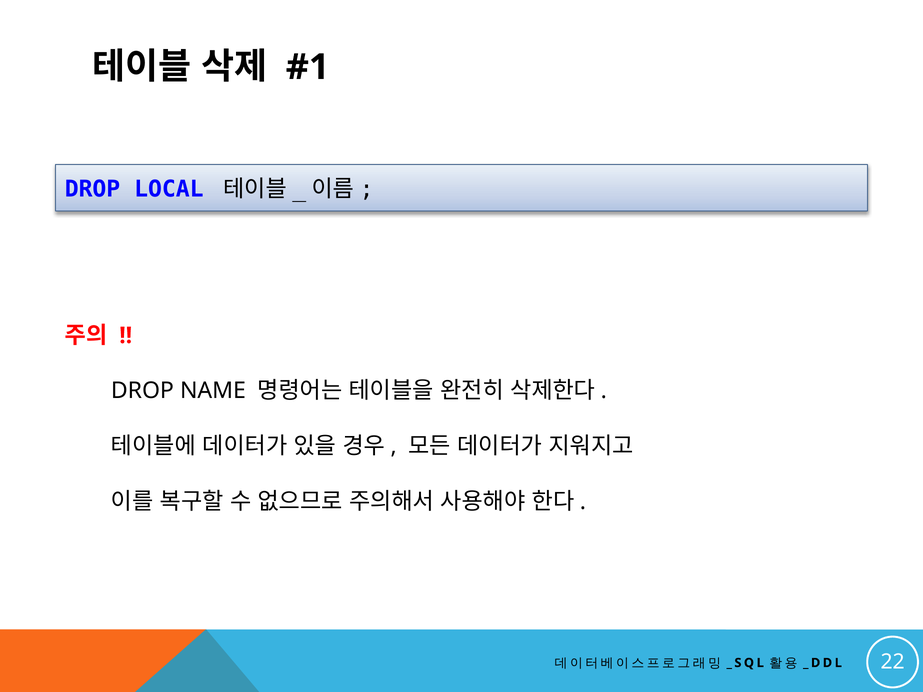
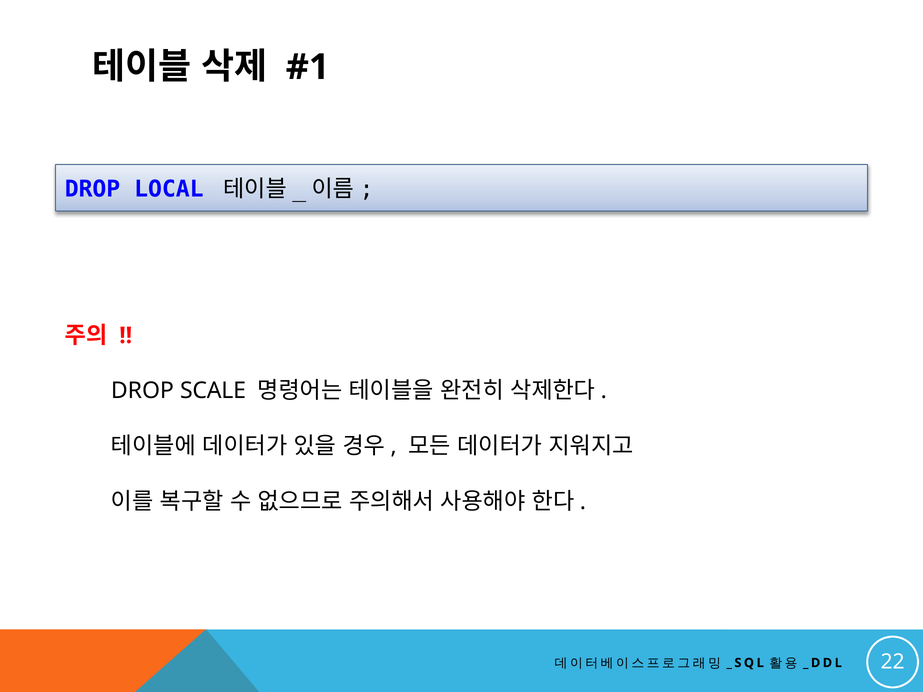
NAME: NAME -> SCALE
